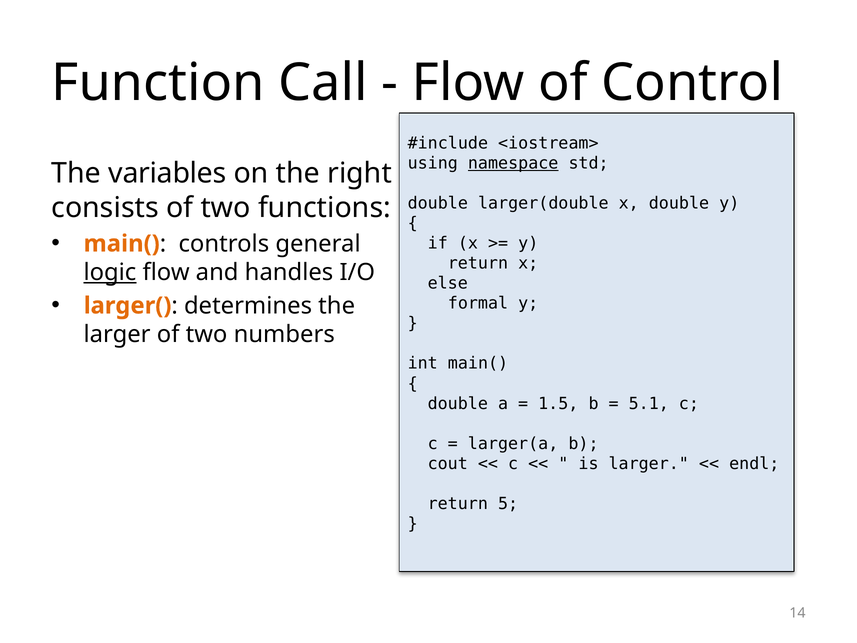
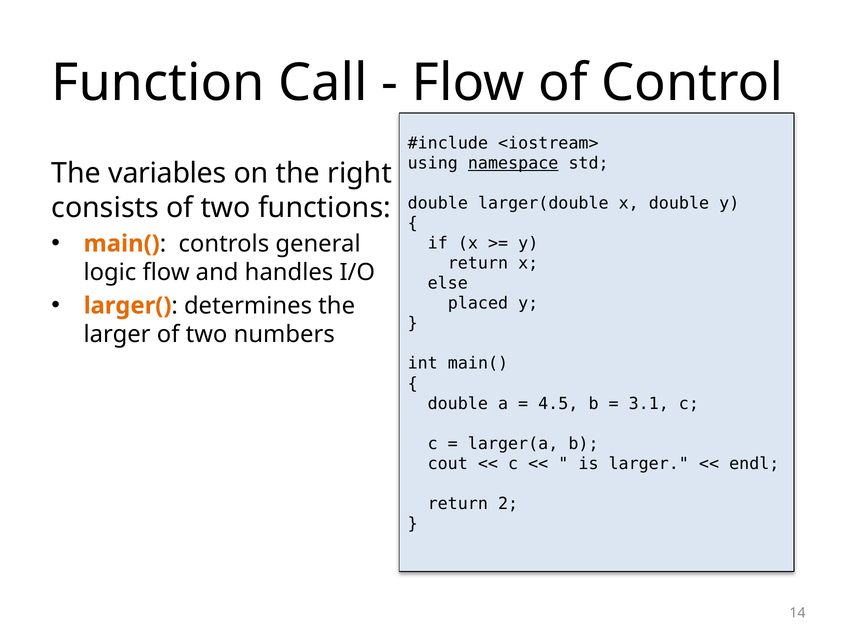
logic underline: present -> none
formal: formal -> placed
1.5: 1.5 -> 4.5
5.1: 5.1 -> 3.1
5: 5 -> 2
